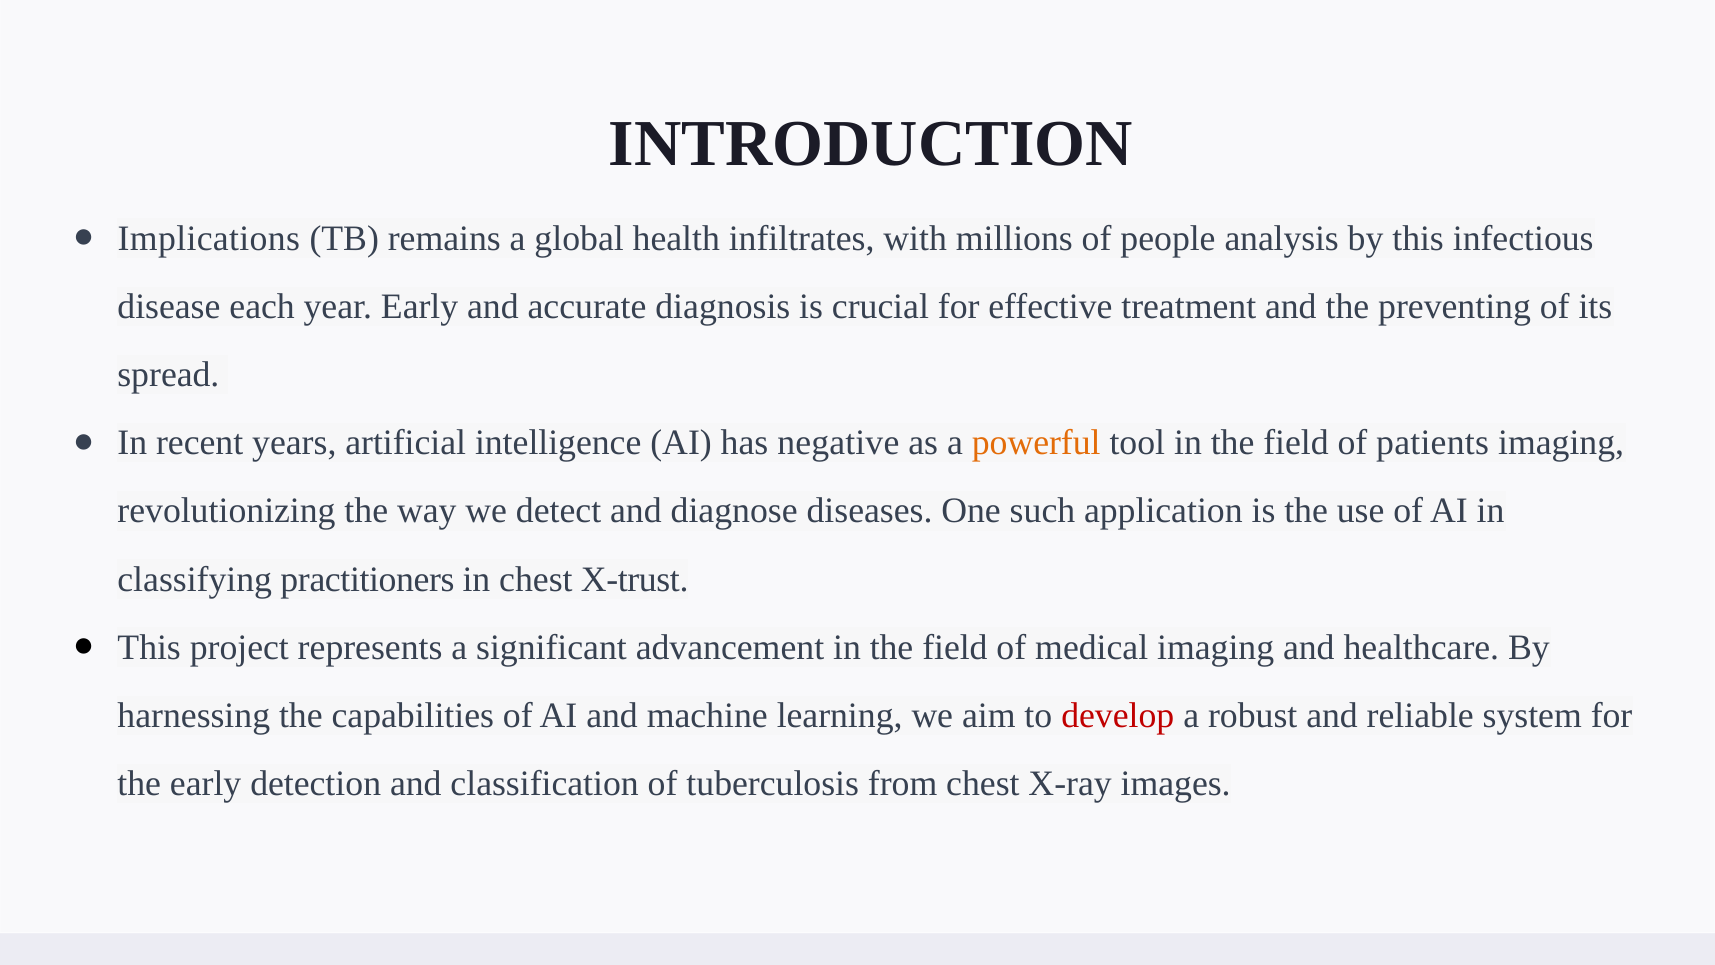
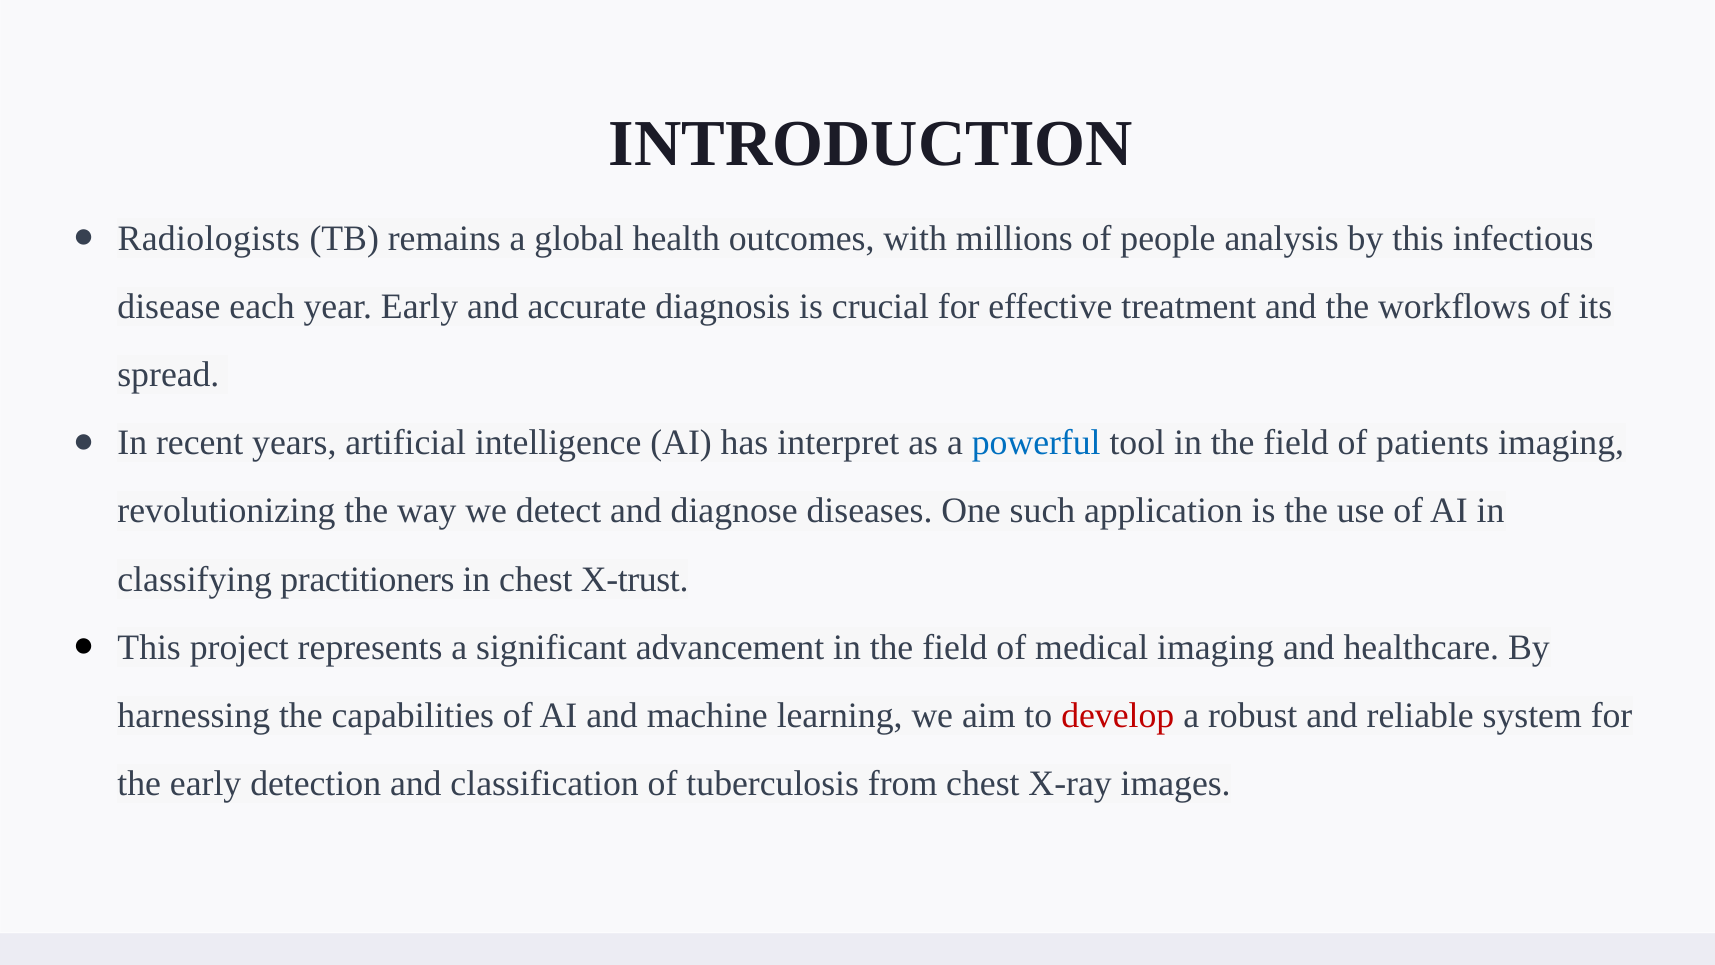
Implications: Implications -> Radiologists
infiltrates: infiltrates -> outcomes
preventing: preventing -> workflows
negative: negative -> interpret
powerful colour: orange -> blue
